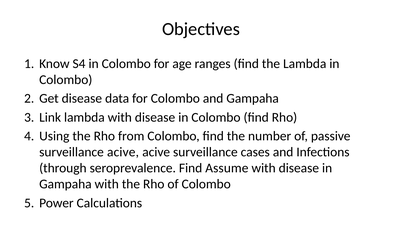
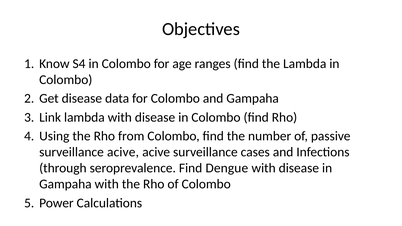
Assume: Assume -> Dengue
